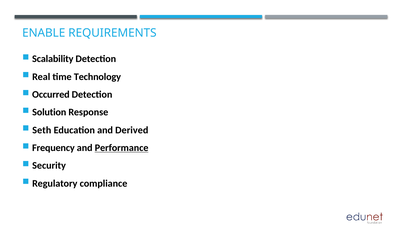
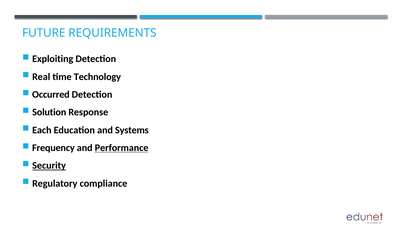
ENABLE: ENABLE -> FUTURE
Scalability: Scalability -> Exploiting
Seth: Seth -> Each
Derived: Derived -> Systems
Security underline: none -> present
